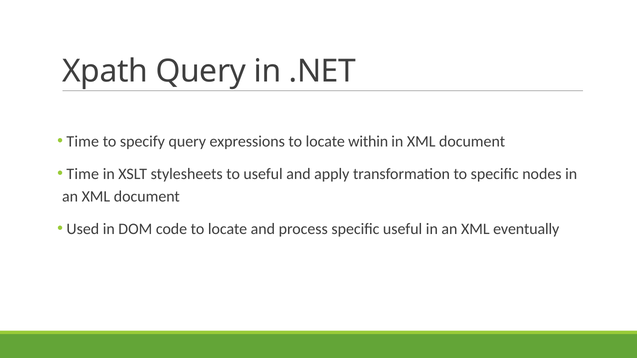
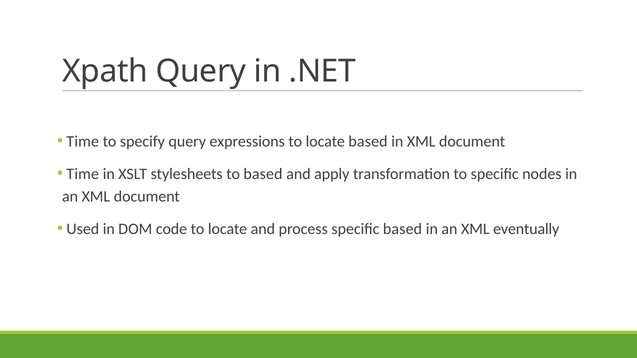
locate within: within -> based
to useful: useful -> based
specific useful: useful -> based
